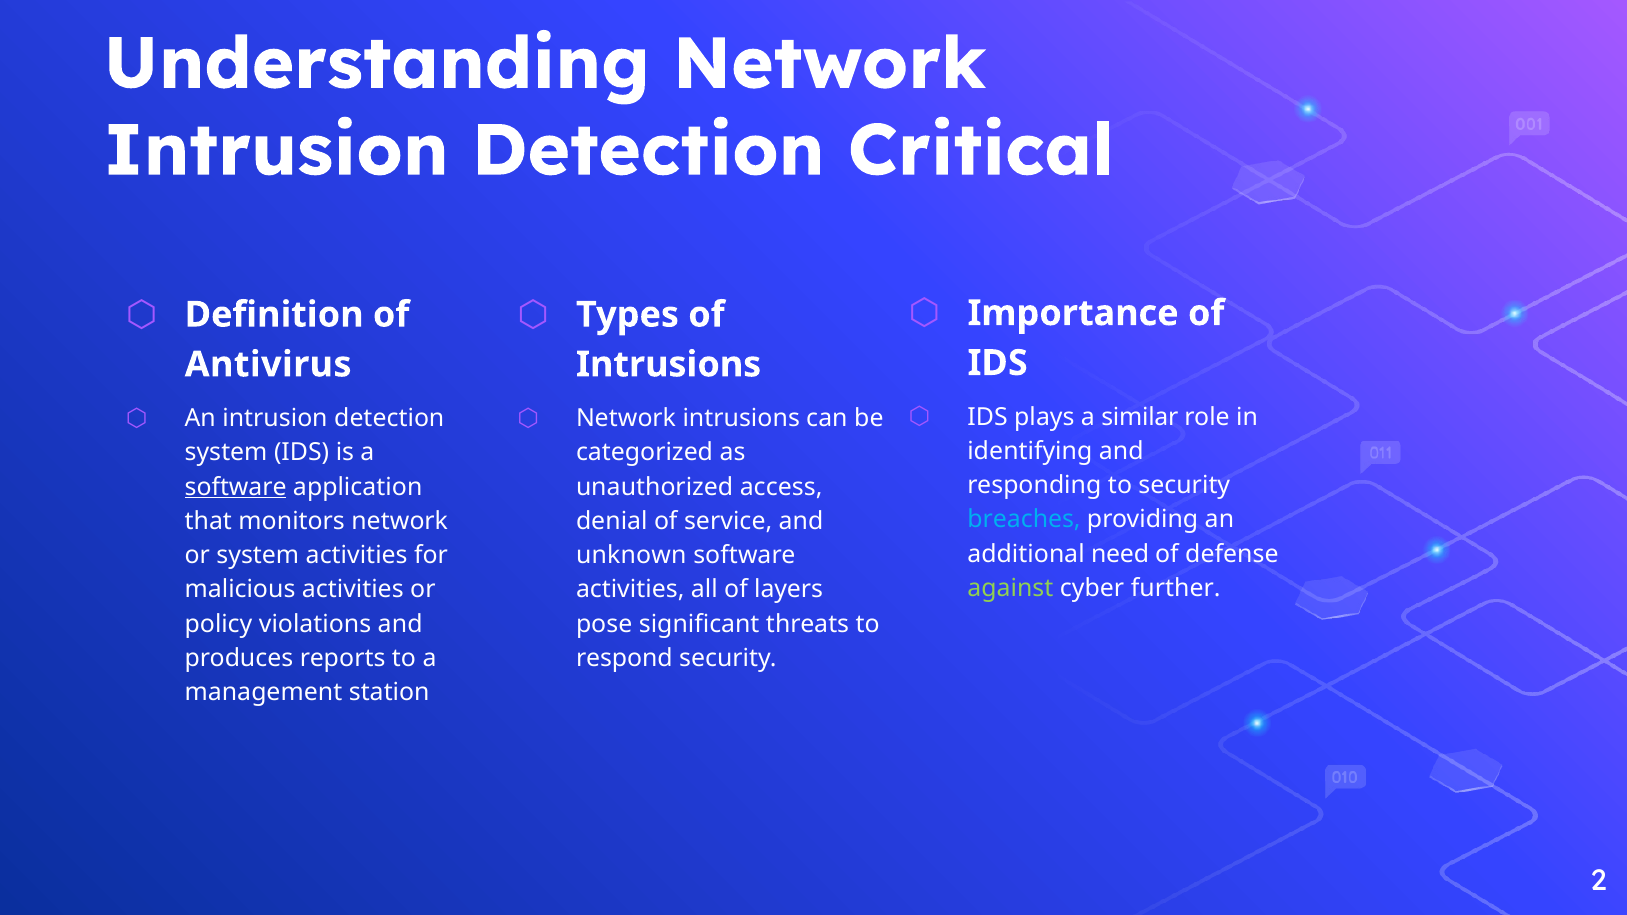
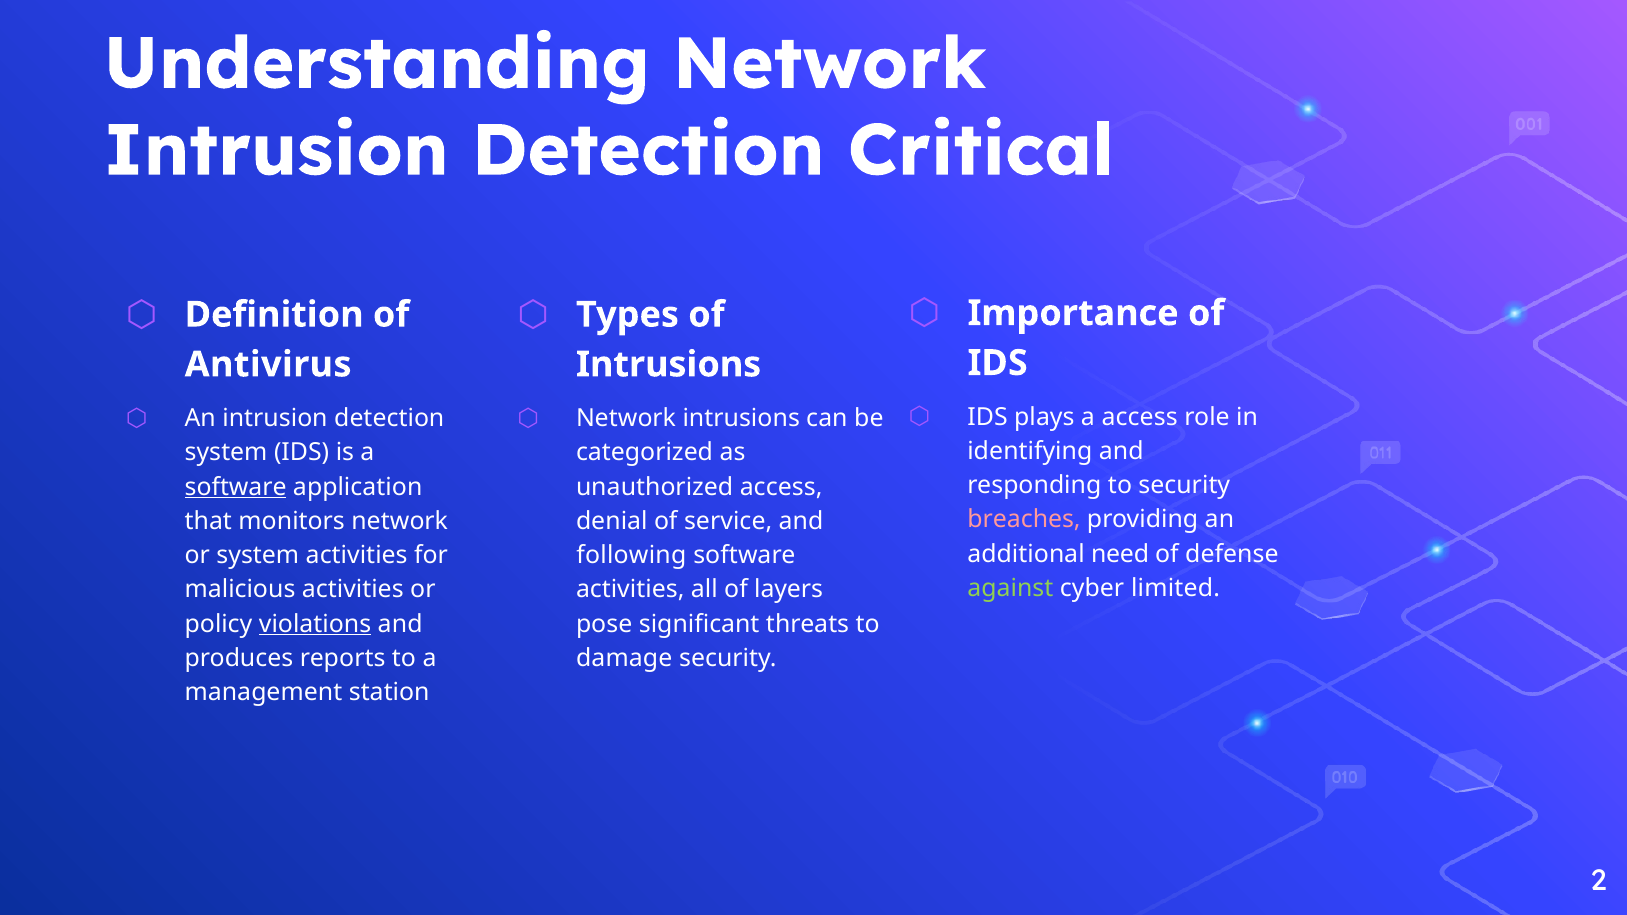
a similar: similar -> access
breaches colour: light blue -> pink
unknown: unknown -> following
further: further -> limited
violations underline: none -> present
respond: respond -> damage
